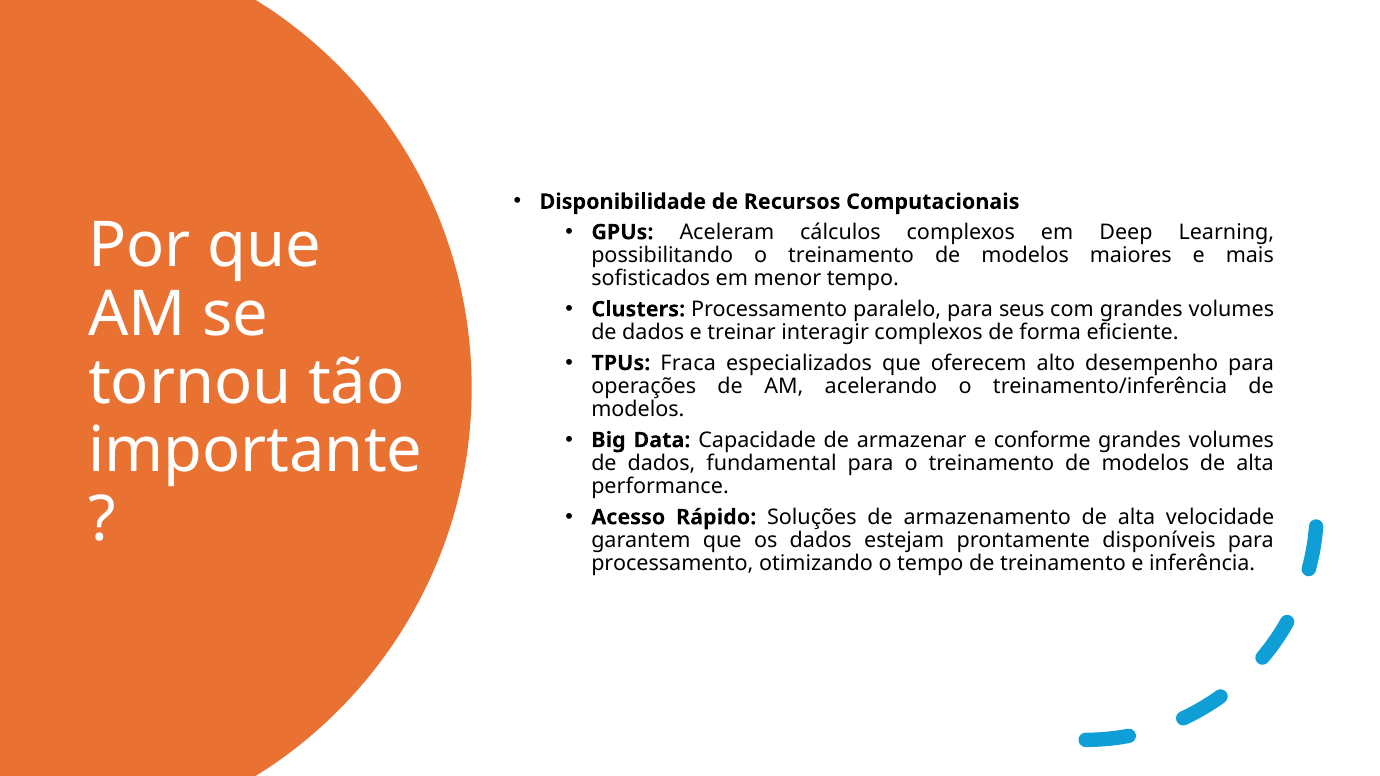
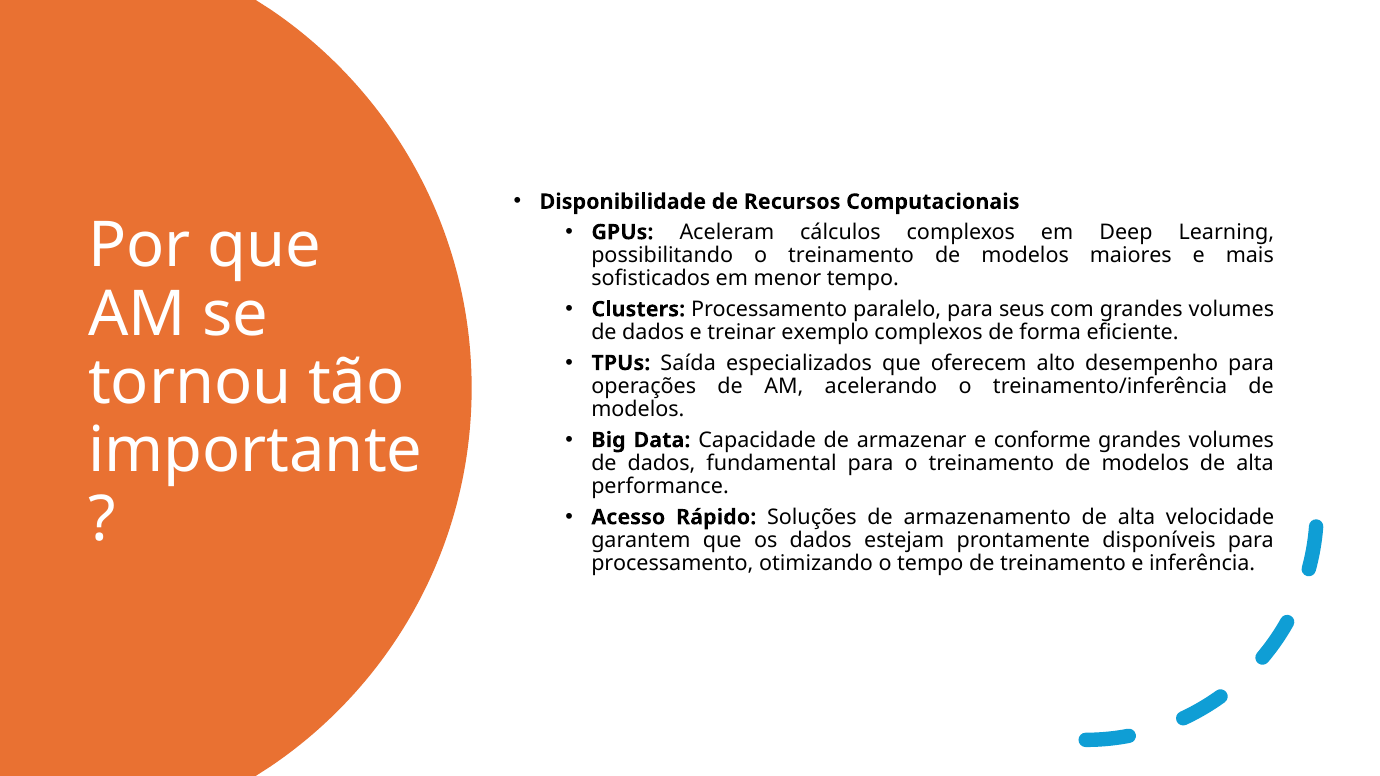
interagir: interagir -> exemplo
Fraca: Fraca -> Saída
